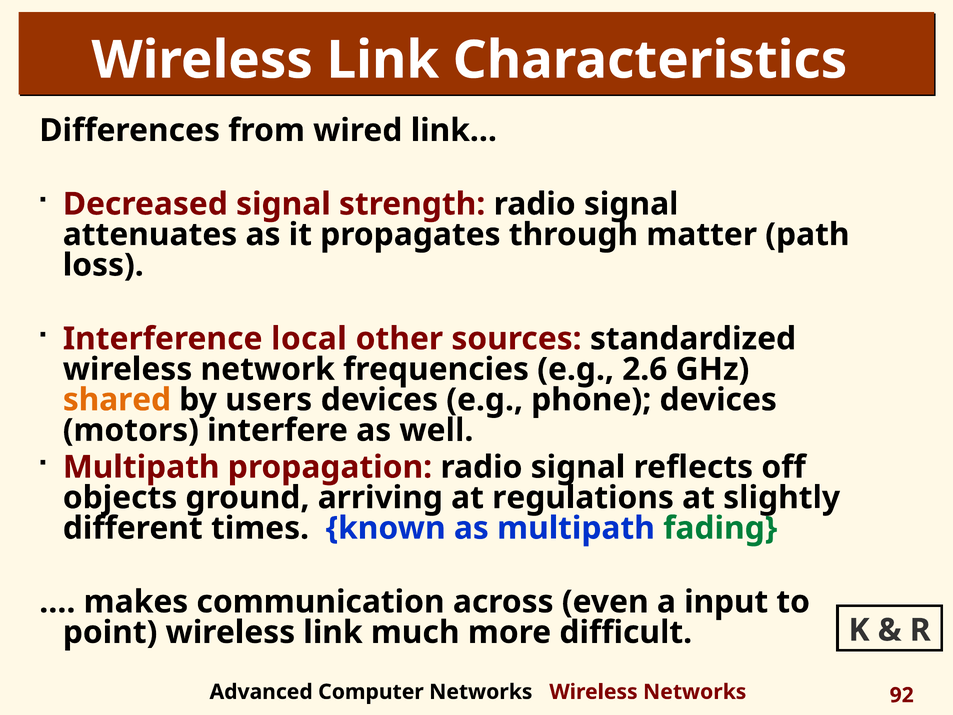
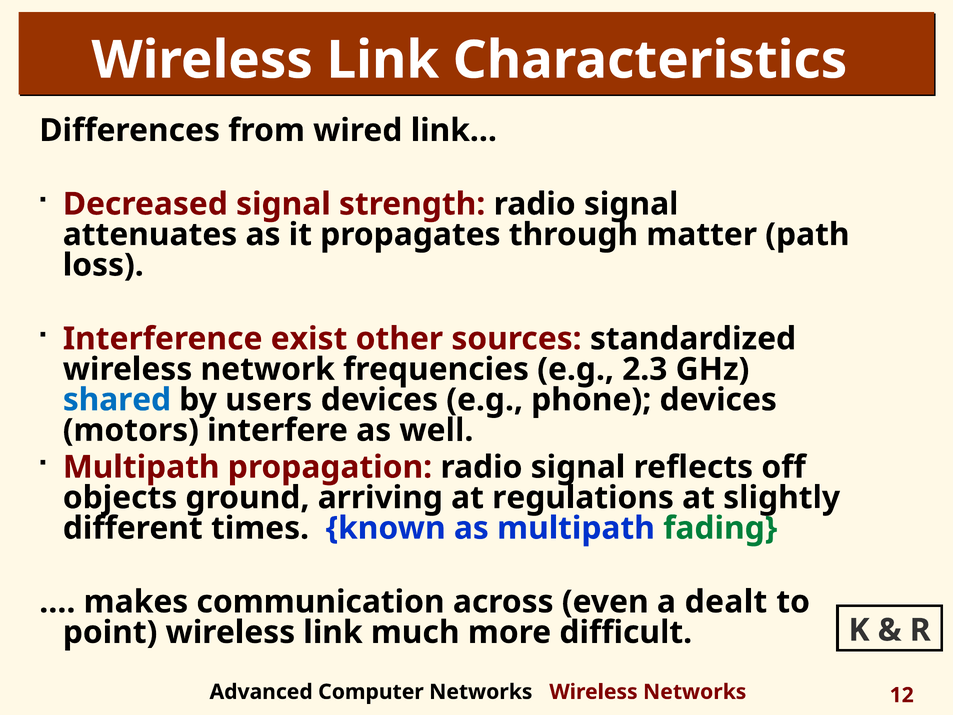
local: local -> exist
2.6: 2.6 -> 2.3
shared colour: orange -> blue
input: input -> dealt
92: 92 -> 12
